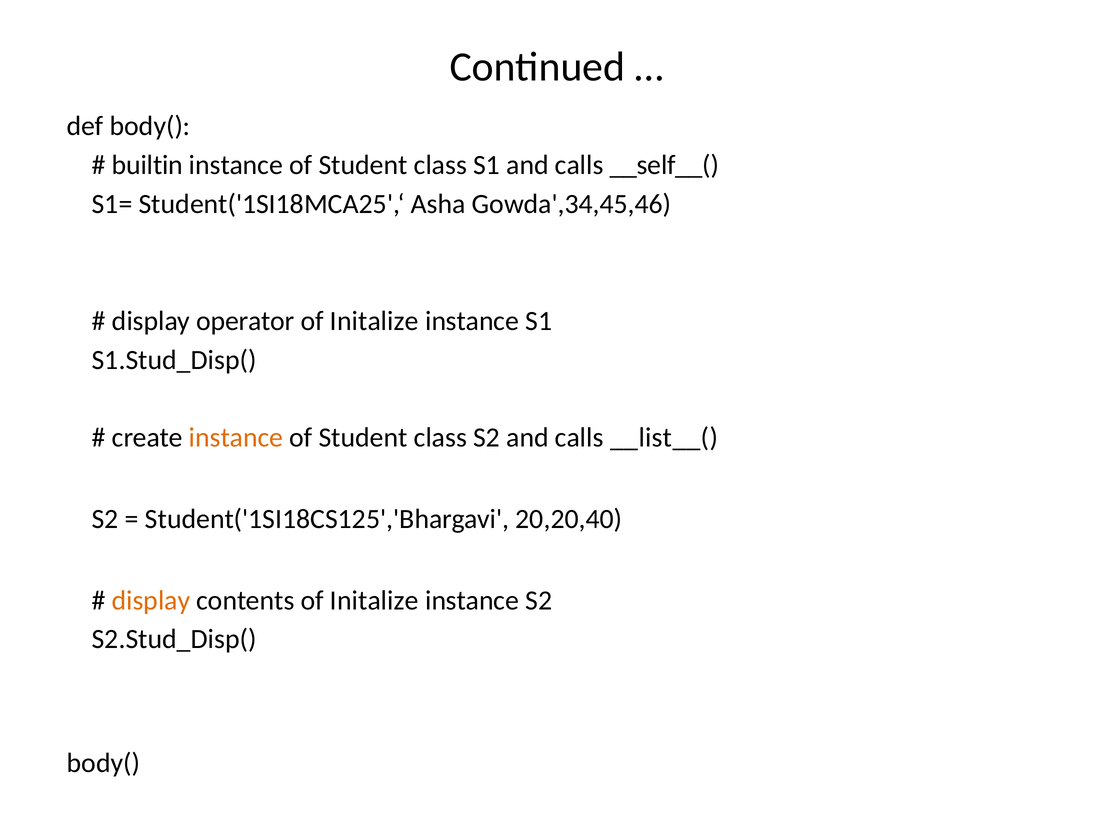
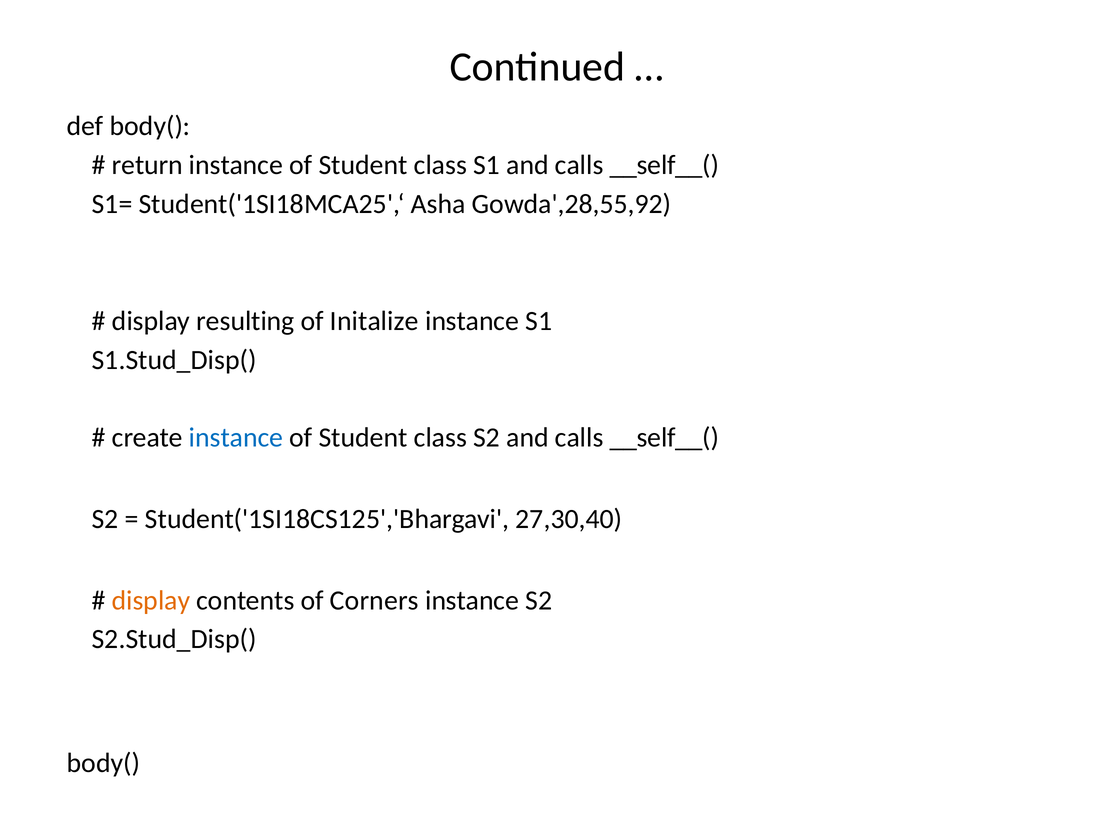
builtin: builtin -> return
Gowda',34,45,46: Gowda',34,45,46 -> Gowda',28,55,92
operator: operator -> resulting
instance at (236, 438) colour: orange -> blue
S2 and calls __list__(: __list__( -> __self__(
20,20,40: 20,20,40 -> 27,30,40
contents of Initalize: Initalize -> Corners
